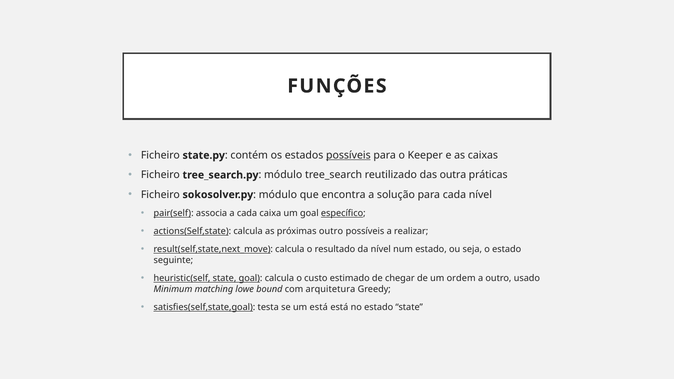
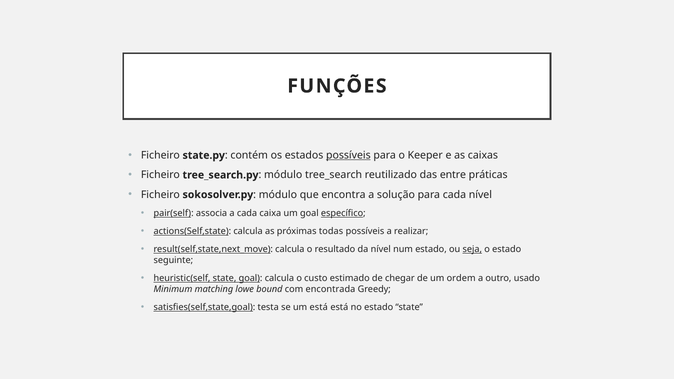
outra: outra -> entre
próximas outro: outro -> todas
seja underline: none -> present
arquitetura: arquitetura -> encontrada
